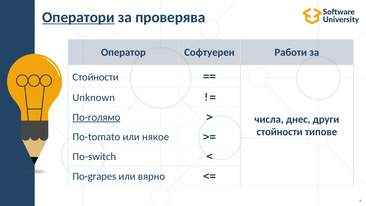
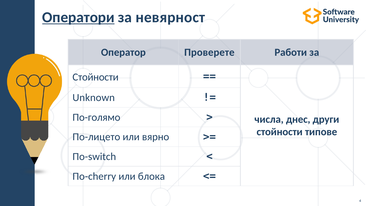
проверява: проверява -> невярност
Софтуерен: Софтуерен -> Проверете
По-голямо underline: present -> none
По-tomato: По-tomato -> По-лицето
някое: някое -> вярно
По-grapes: По-grapes -> По-cherry
вярно: вярно -> блока
